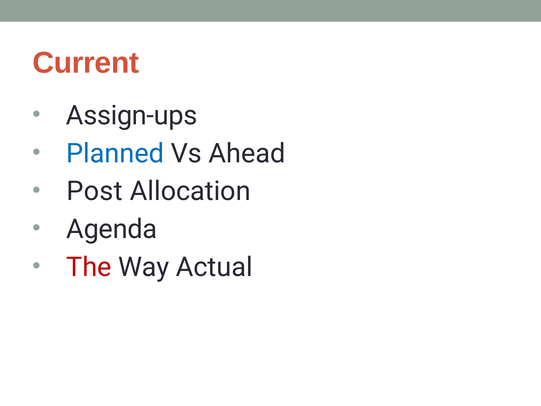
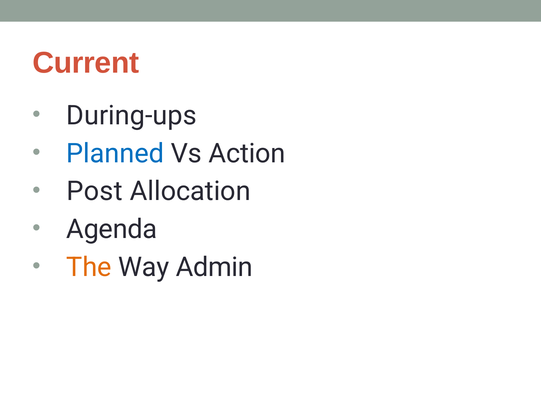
Assign-ups: Assign-ups -> During-ups
Ahead: Ahead -> Action
The colour: red -> orange
Actual: Actual -> Admin
